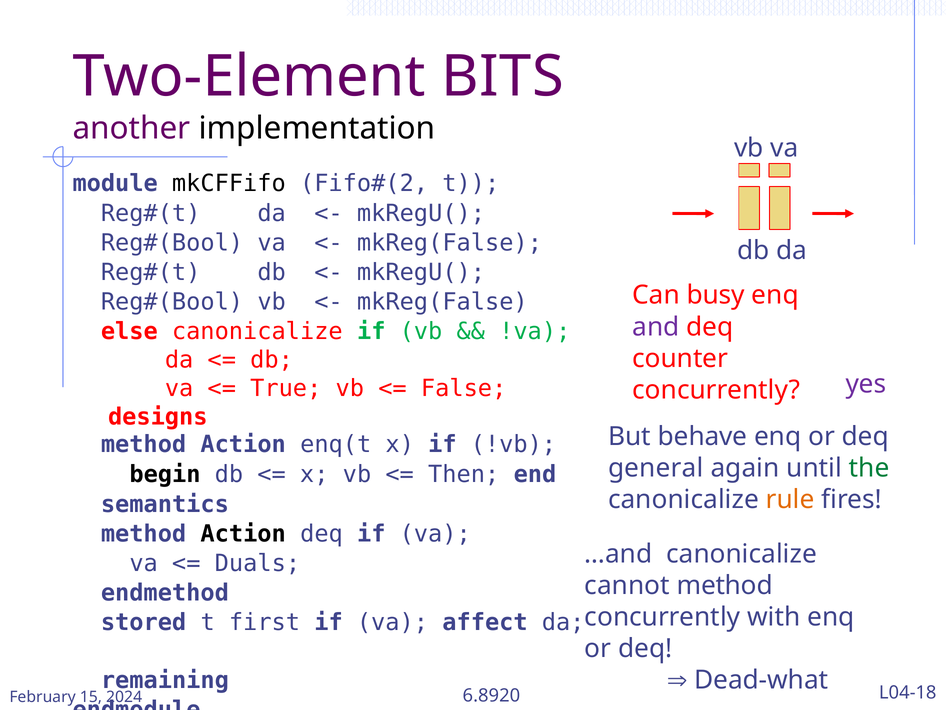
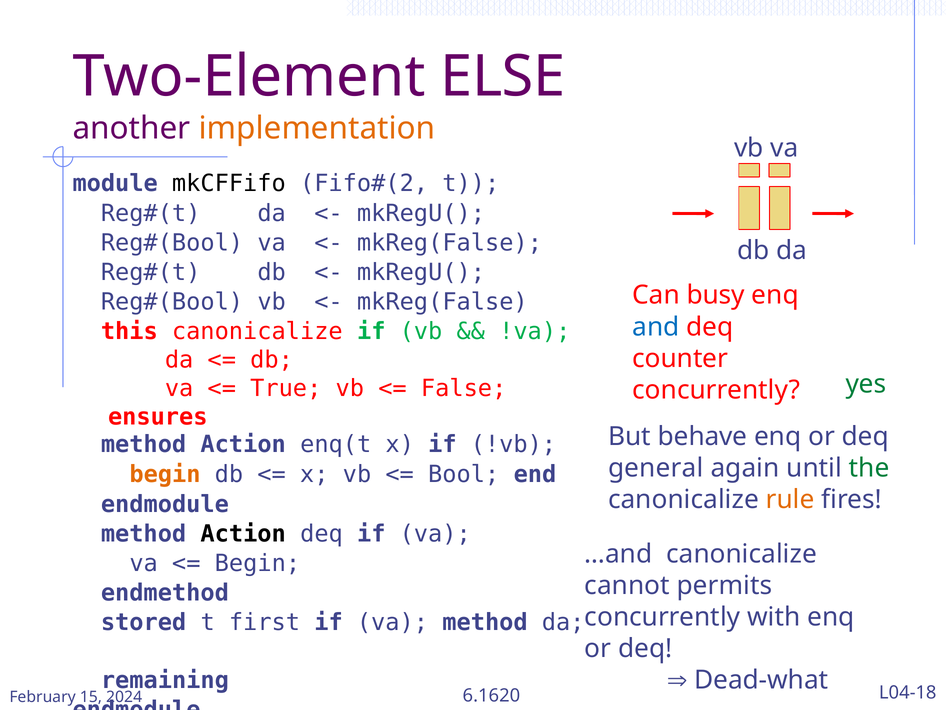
BITS: BITS -> ELSE
implementation colour: black -> orange
and colour: purple -> blue
else: else -> this
yes colour: purple -> green
designs: designs -> ensures
begin at (165, 474) colour: black -> orange
Then: Then -> Bool
semantics at (165, 504): semantics -> endmodule
Duals at (257, 563): Duals -> Begin
cannot method: method -> permits
va affect: affect -> method
6.8920: 6.8920 -> 6.1620
